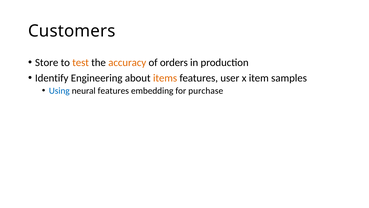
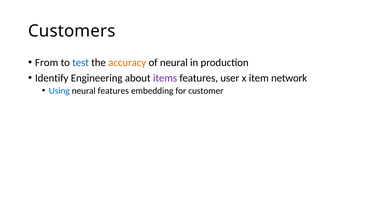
Store: Store -> From
test colour: orange -> blue
of orders: orders -> neural
items colour: orange -> purple
samples: samples -> network
purchase: purchase -> customer
